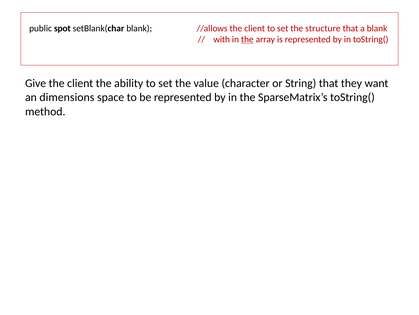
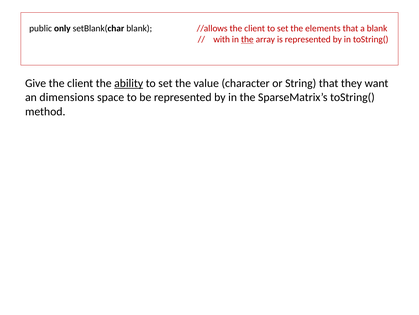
spot: spot -> only
structure: structure -> elements
ability underline: none -> present
